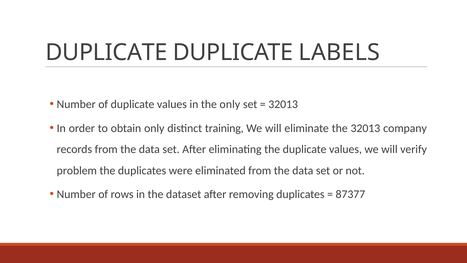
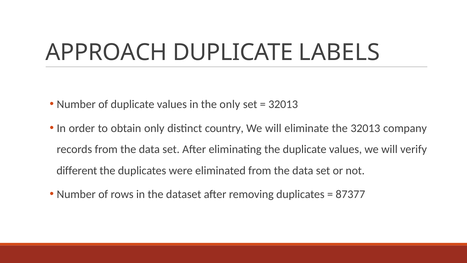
DUPLICATE at (106, 52): DUPLICATE -> APPROACH
training: training -> country
problem: problem -> different
